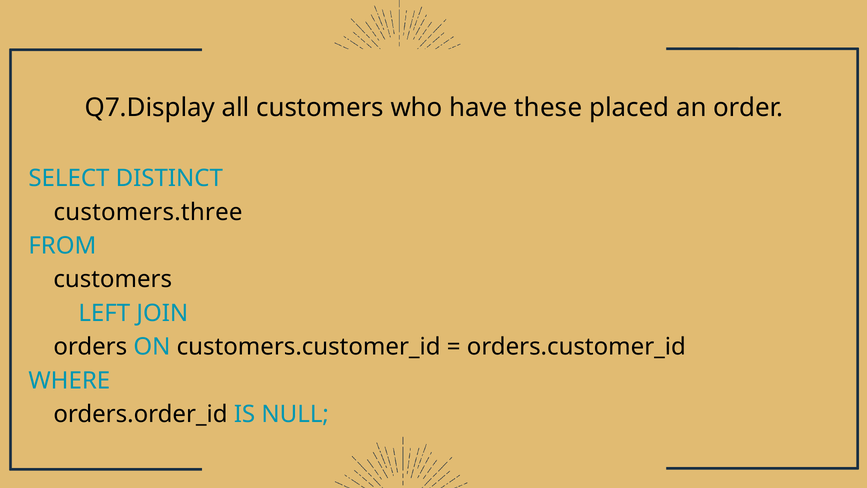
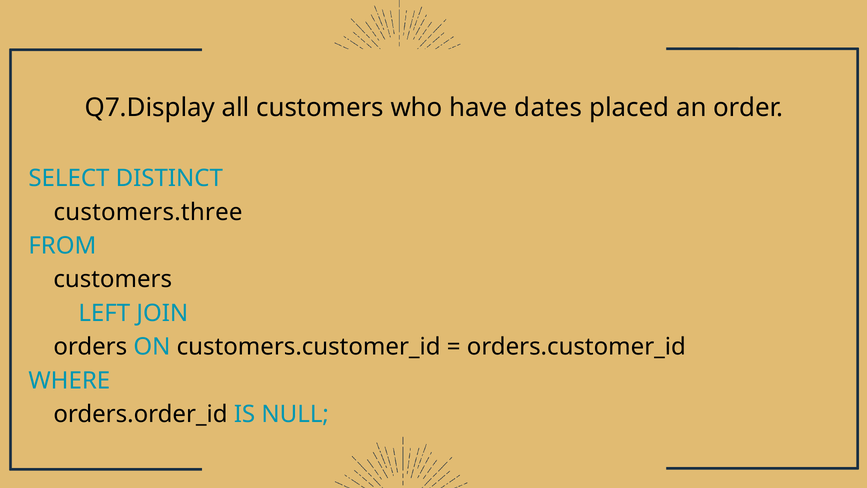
these: these -> dates
